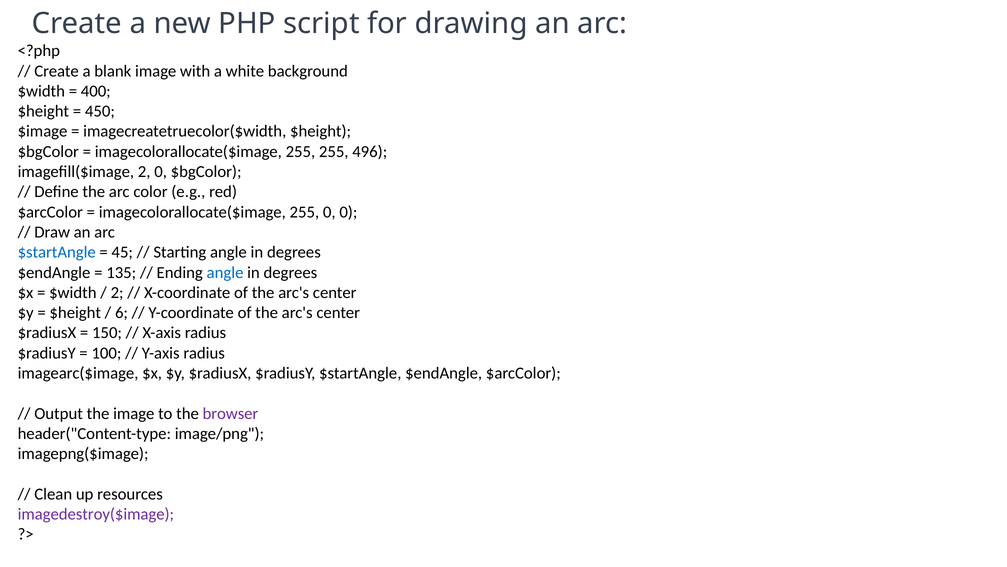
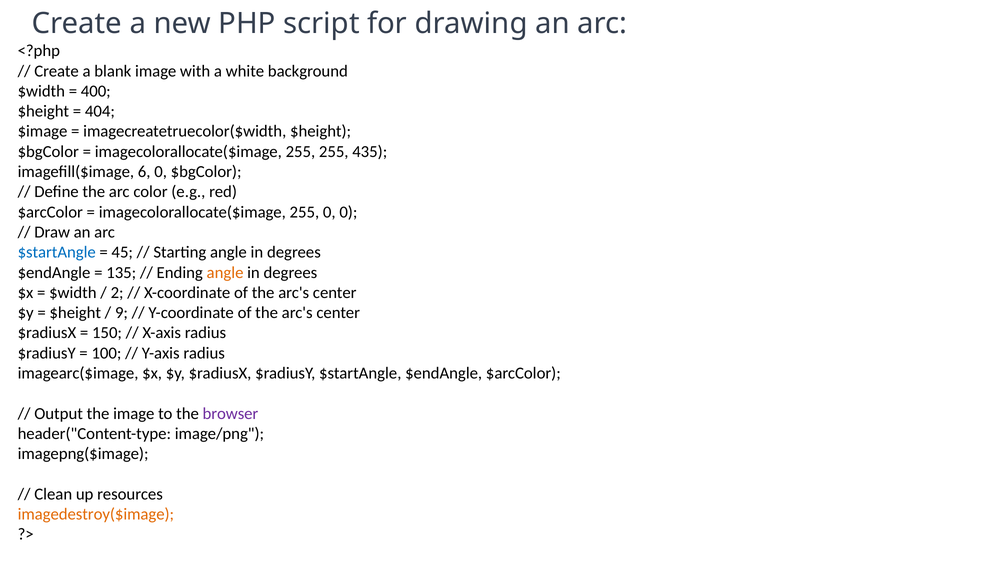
450: 450 -> 404
496: 496 -> 435
imagefill($image 2: 2 -> 6
angle at (225, 272) colour: blue -> orange
6: 6 -> 9
imagedestroy($image colour: purple -> orange
